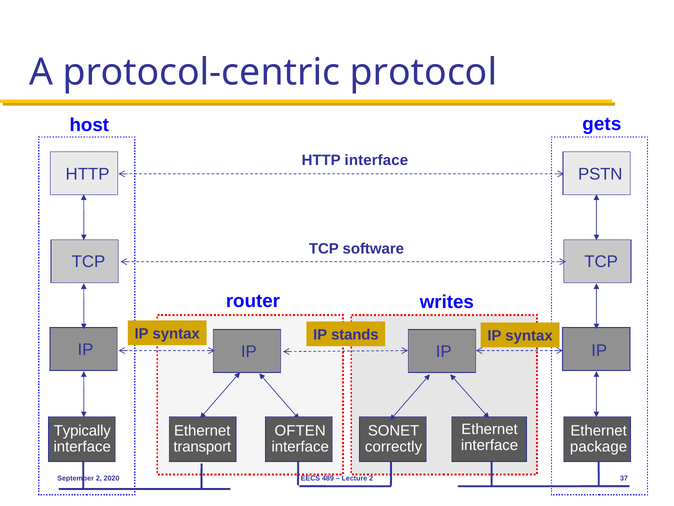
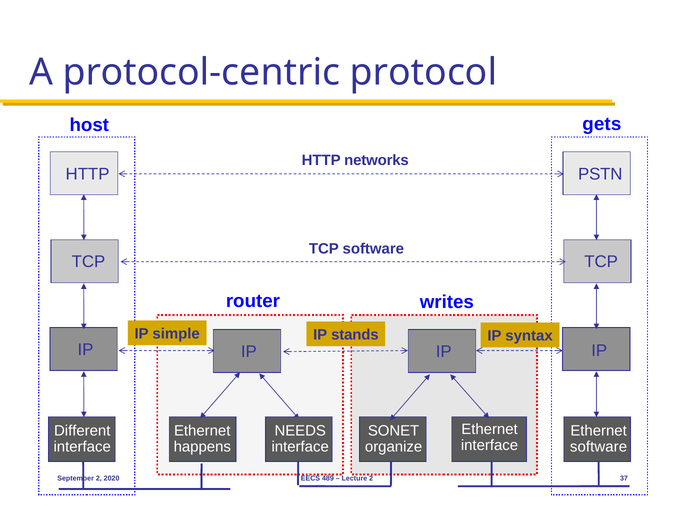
HTTP interface: interface -> networks
syntax at (176, 334): syntax -> simple
Typically: Typically -> Different
OFTEN: OFTEN -> NEEDS
transport: transport -> happens
correctly: correctly -> organize
package at (599, 446): package -> software
